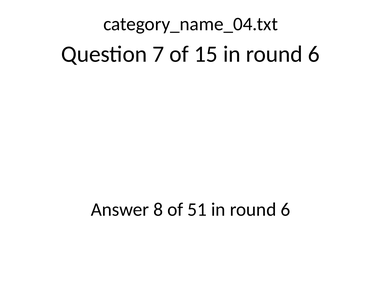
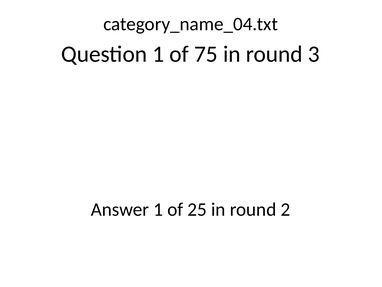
Question 7: 7 -> 1
15: 15 -> 75
6 at (314, 54): 6 -> 3
Answer 8: 8 -> 1
51: 51 -> 25
6 at (285, 209): 6 -> 2
